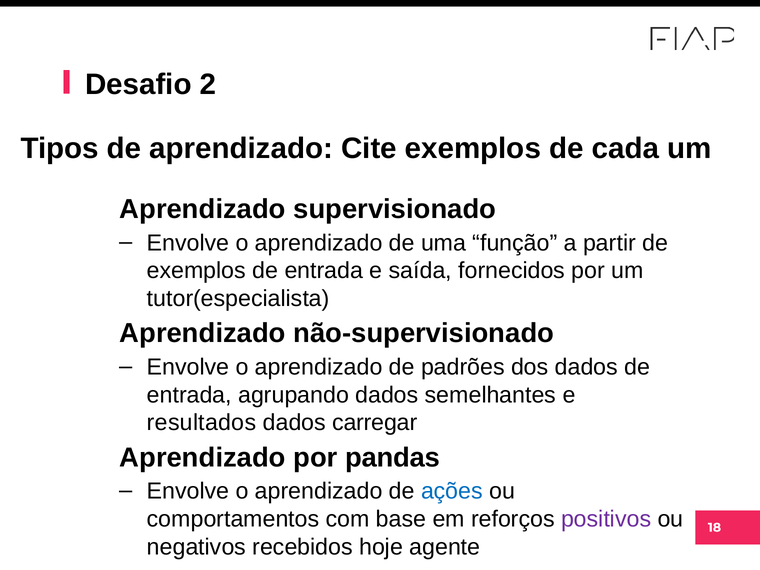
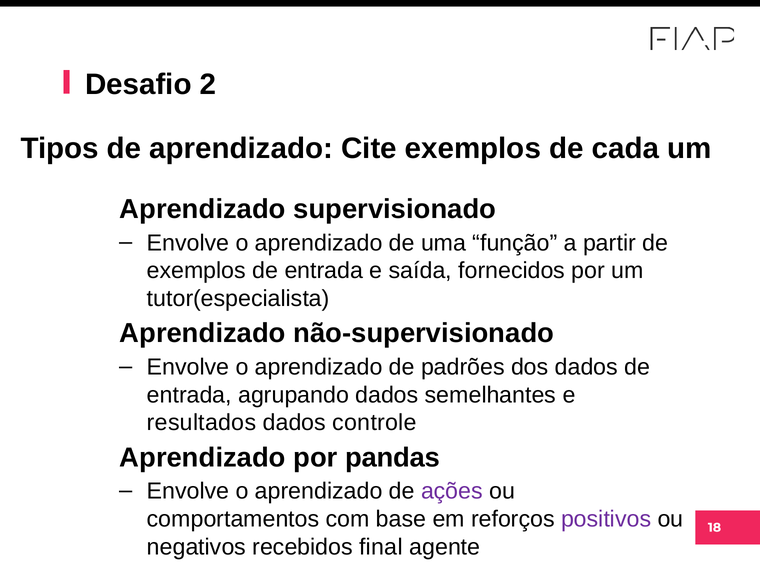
carregar: carregar -> controle
ações colour: blue -> purple
hoje: hoje -> final
